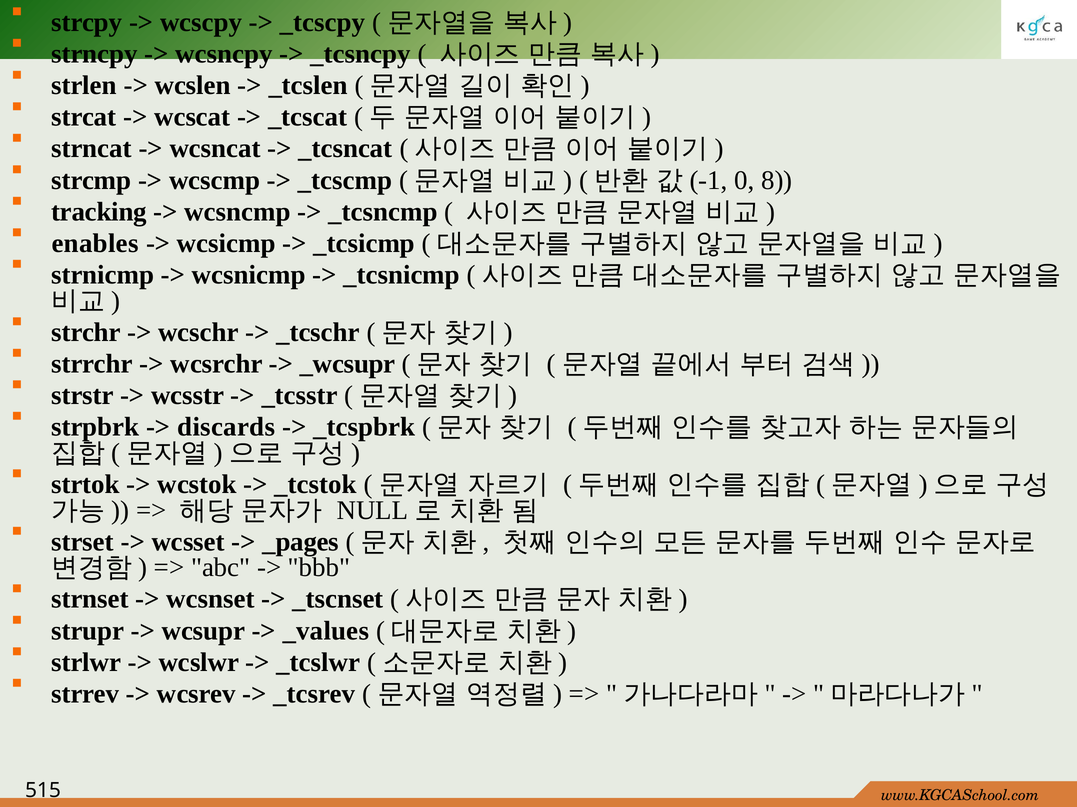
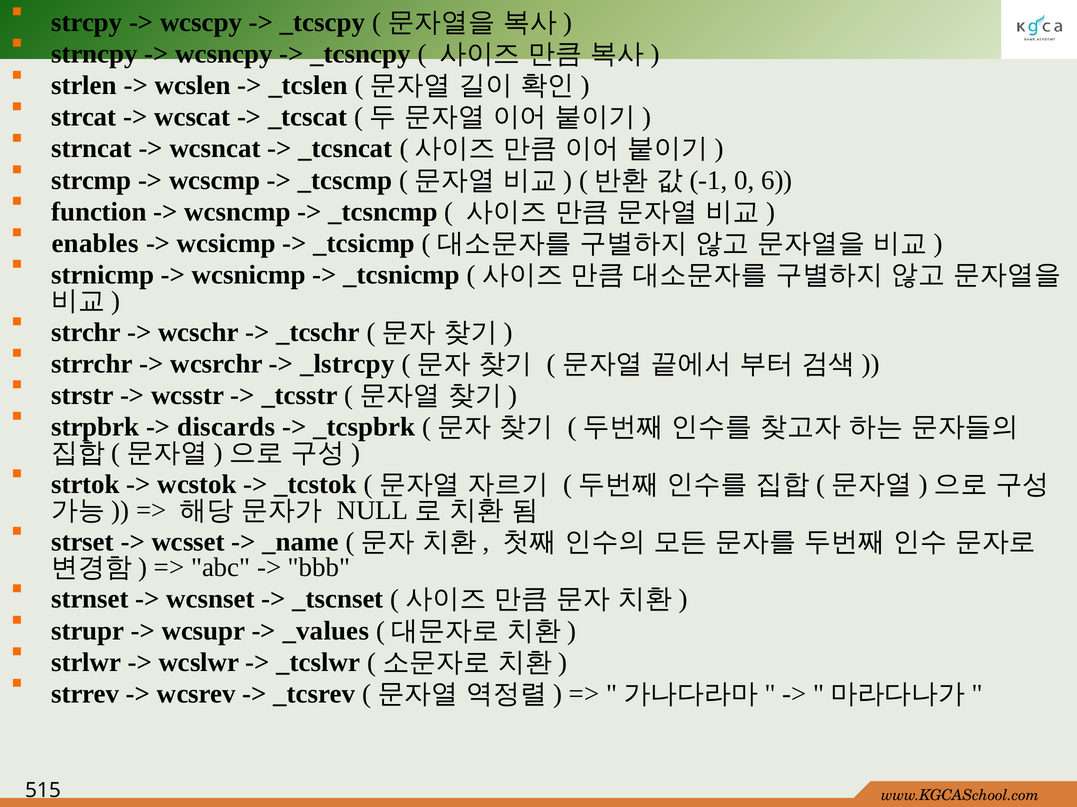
8: 8 -> 6
tracking: tracking -> function
_wcsupr: _wcsupr -> _lstrcpy
_pages: _pages -> _name
